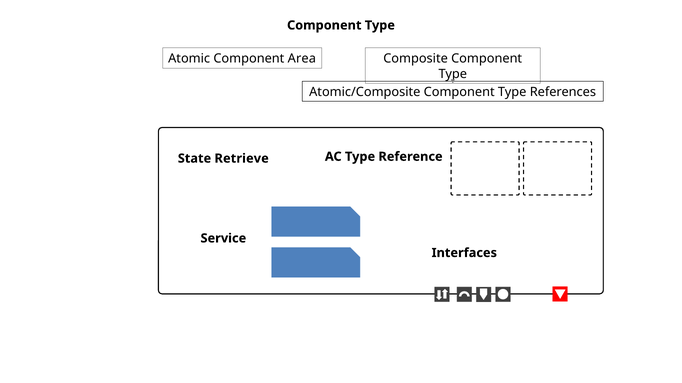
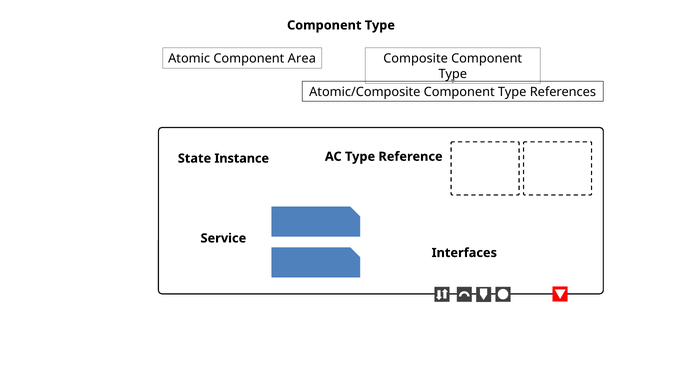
Retrieve: Retrieve -> Instance
